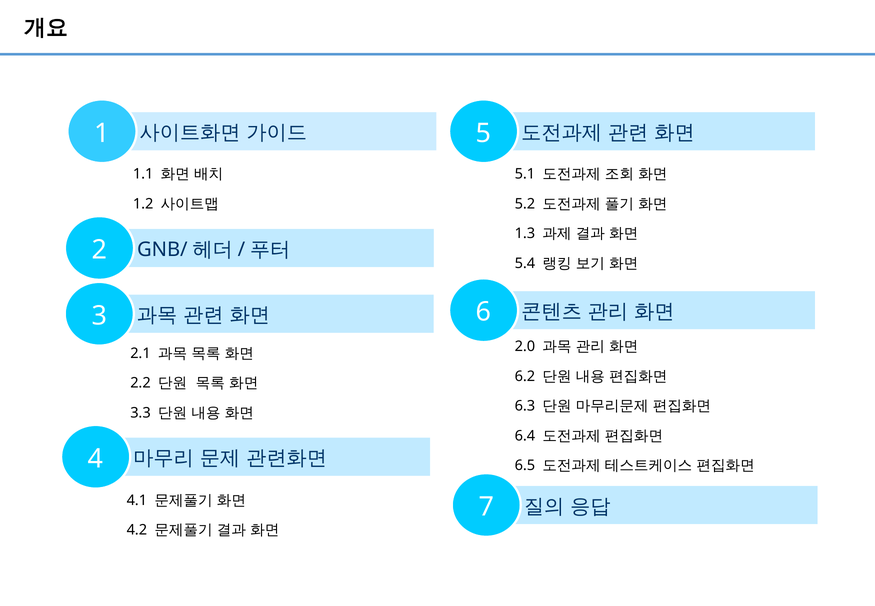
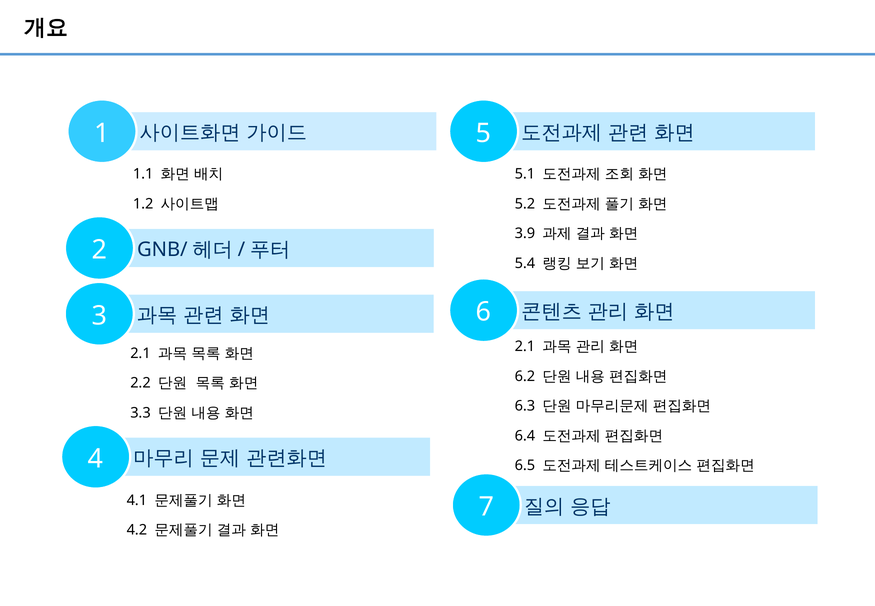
1.3: 1.3 -> 3.9
2.0 at (525, 346): 2.0 -> 2.1
